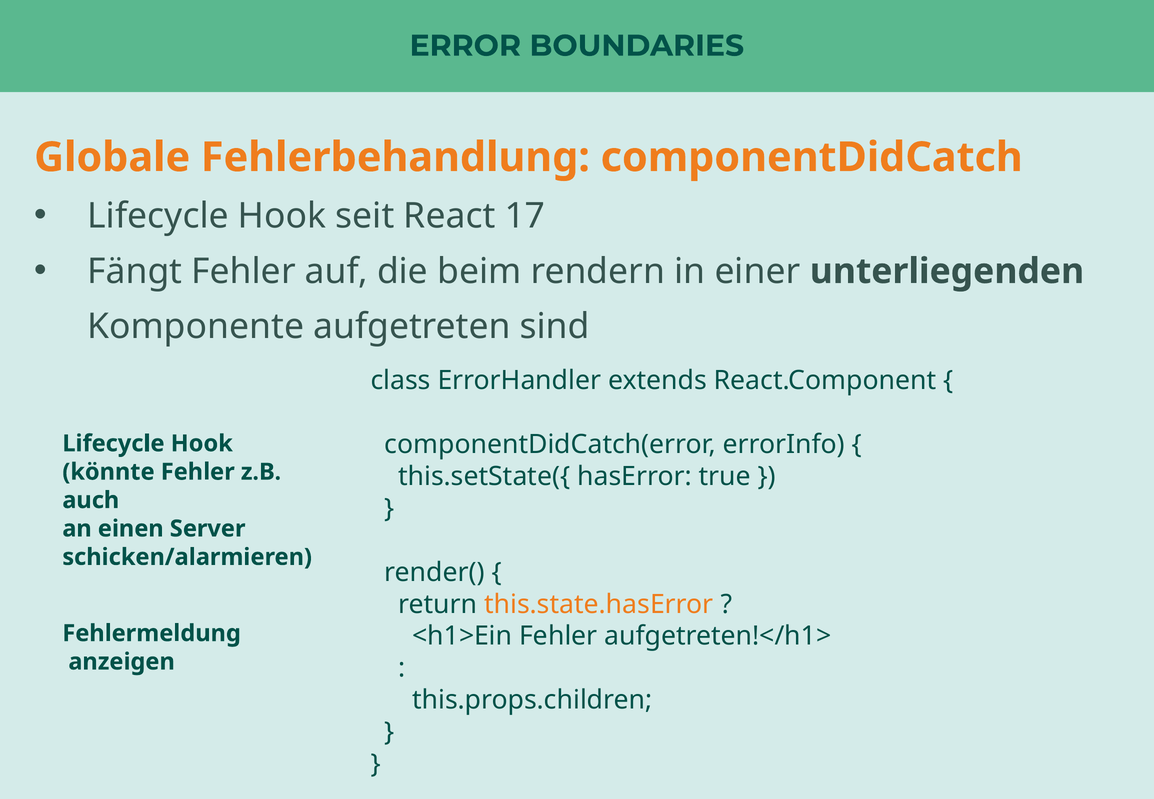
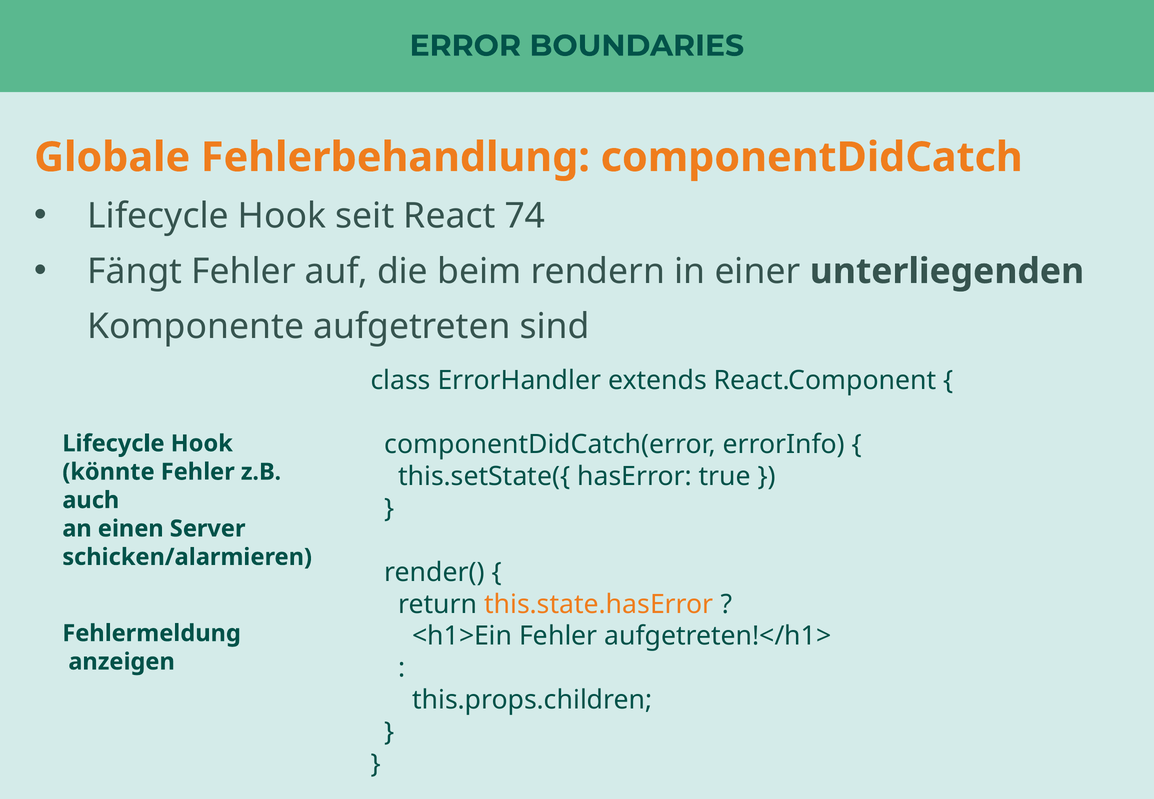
17: 17 -> 74
